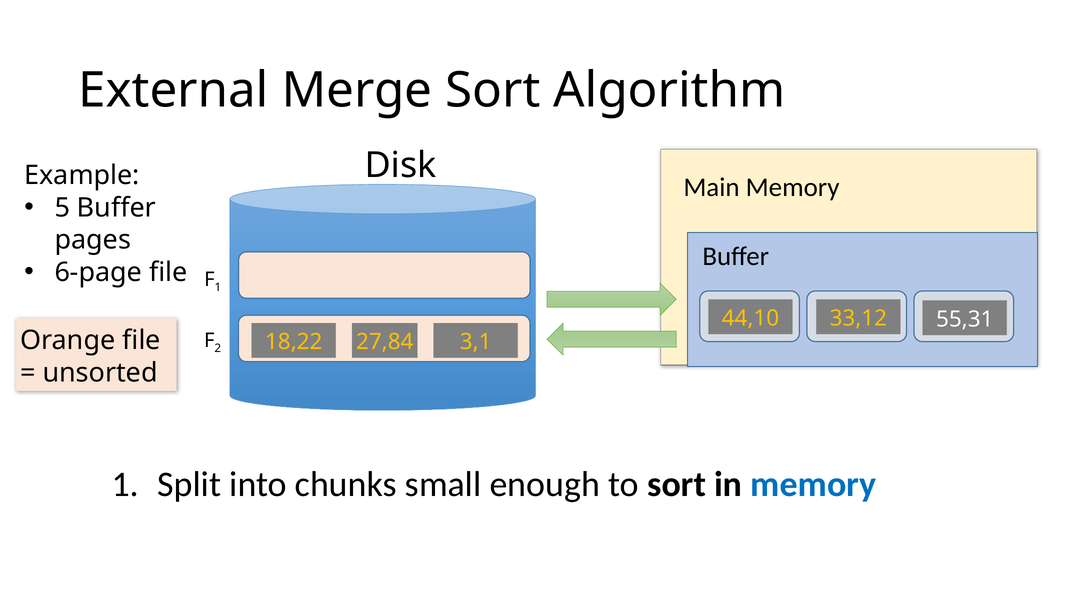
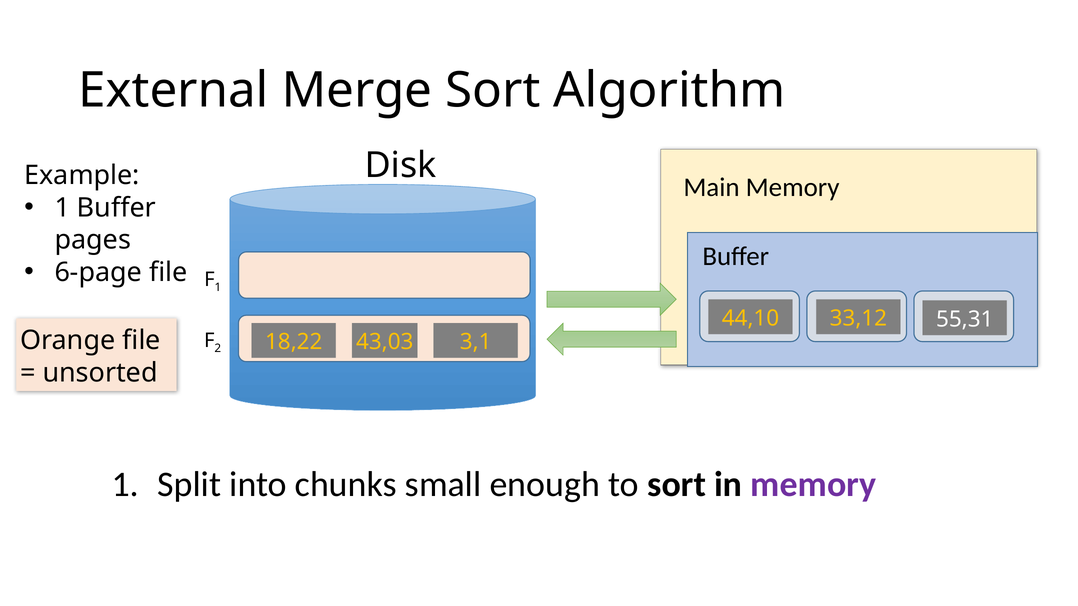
5 at (62, 208): 5 -> 1
27,84: 27,84 -> 43,03
memory at (813, 485) colour: blue -> purple
